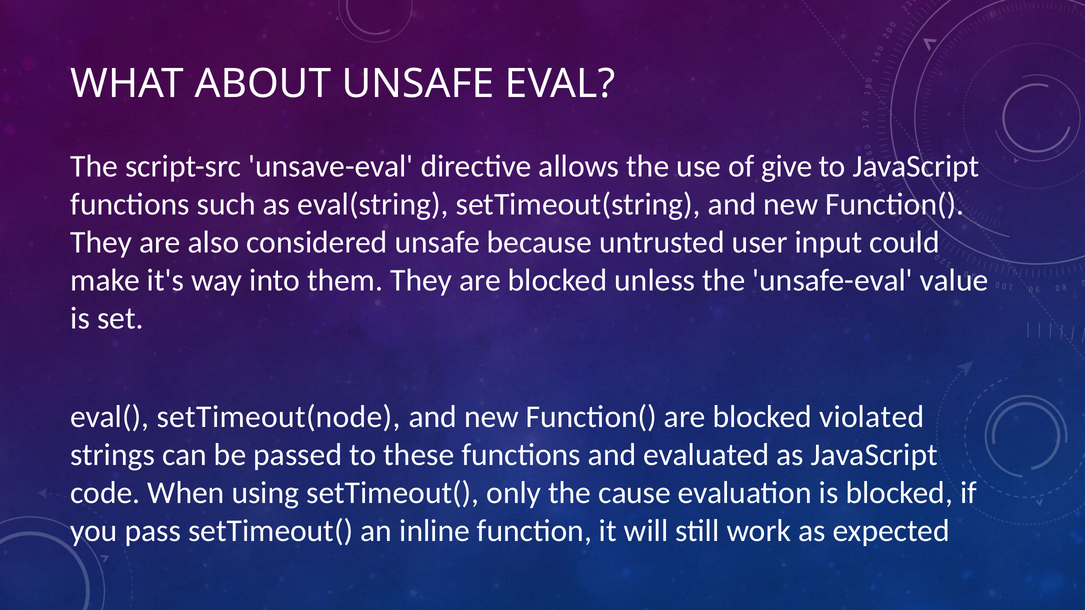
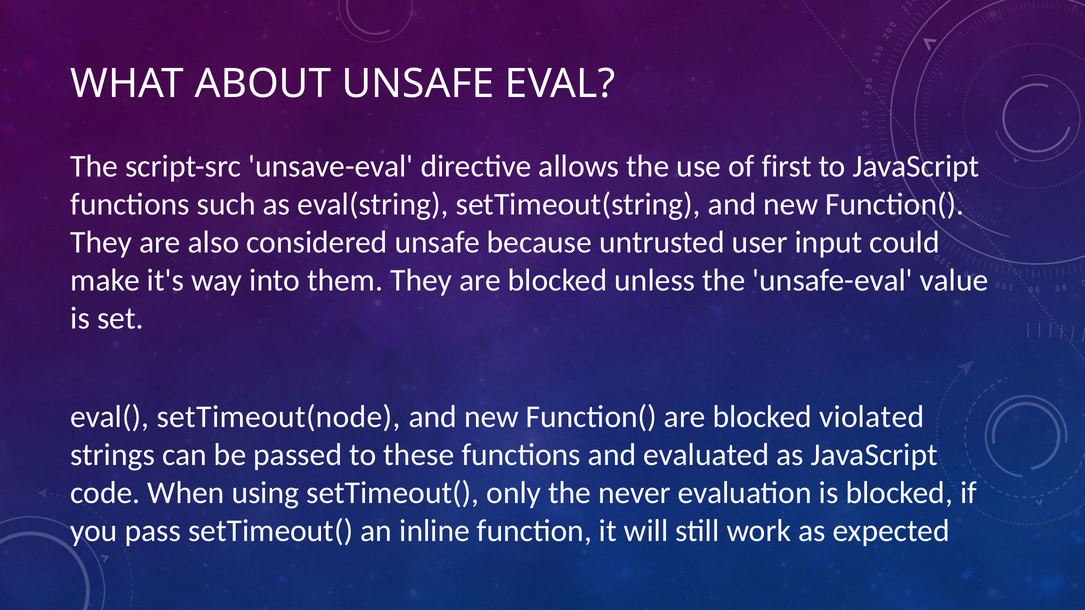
give: give -> first
cause: cause -> never
